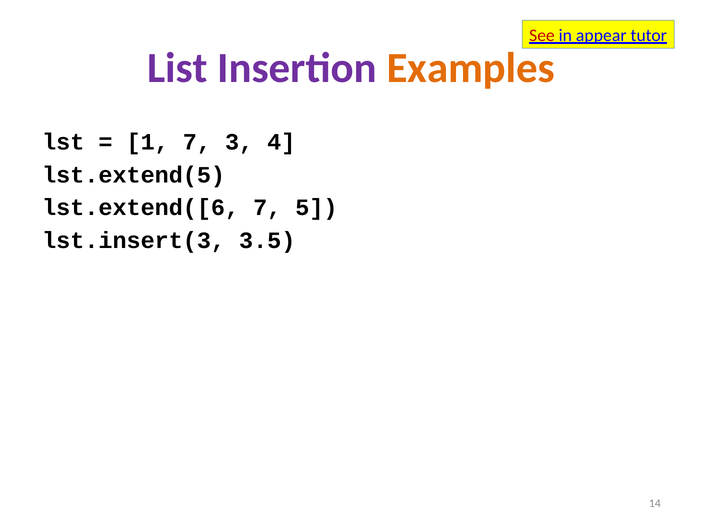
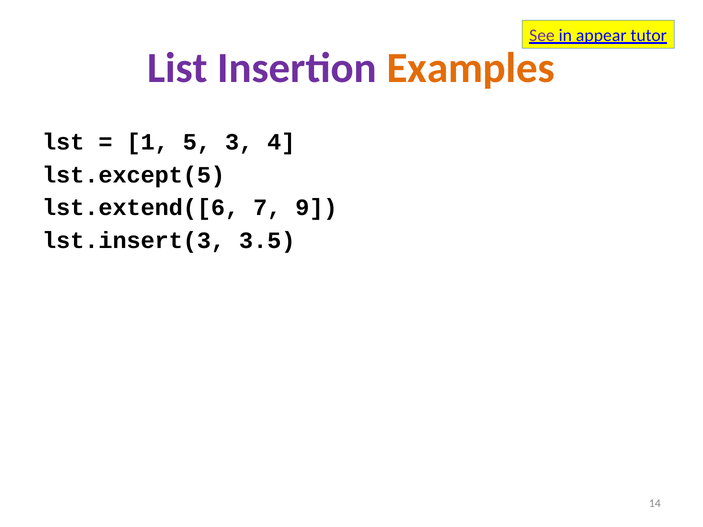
See colour: red -> purple
1 7: 7 -> 5
lst.extend(5: lst.extend(5 -> lst.except(5
5: 5 -> 9
